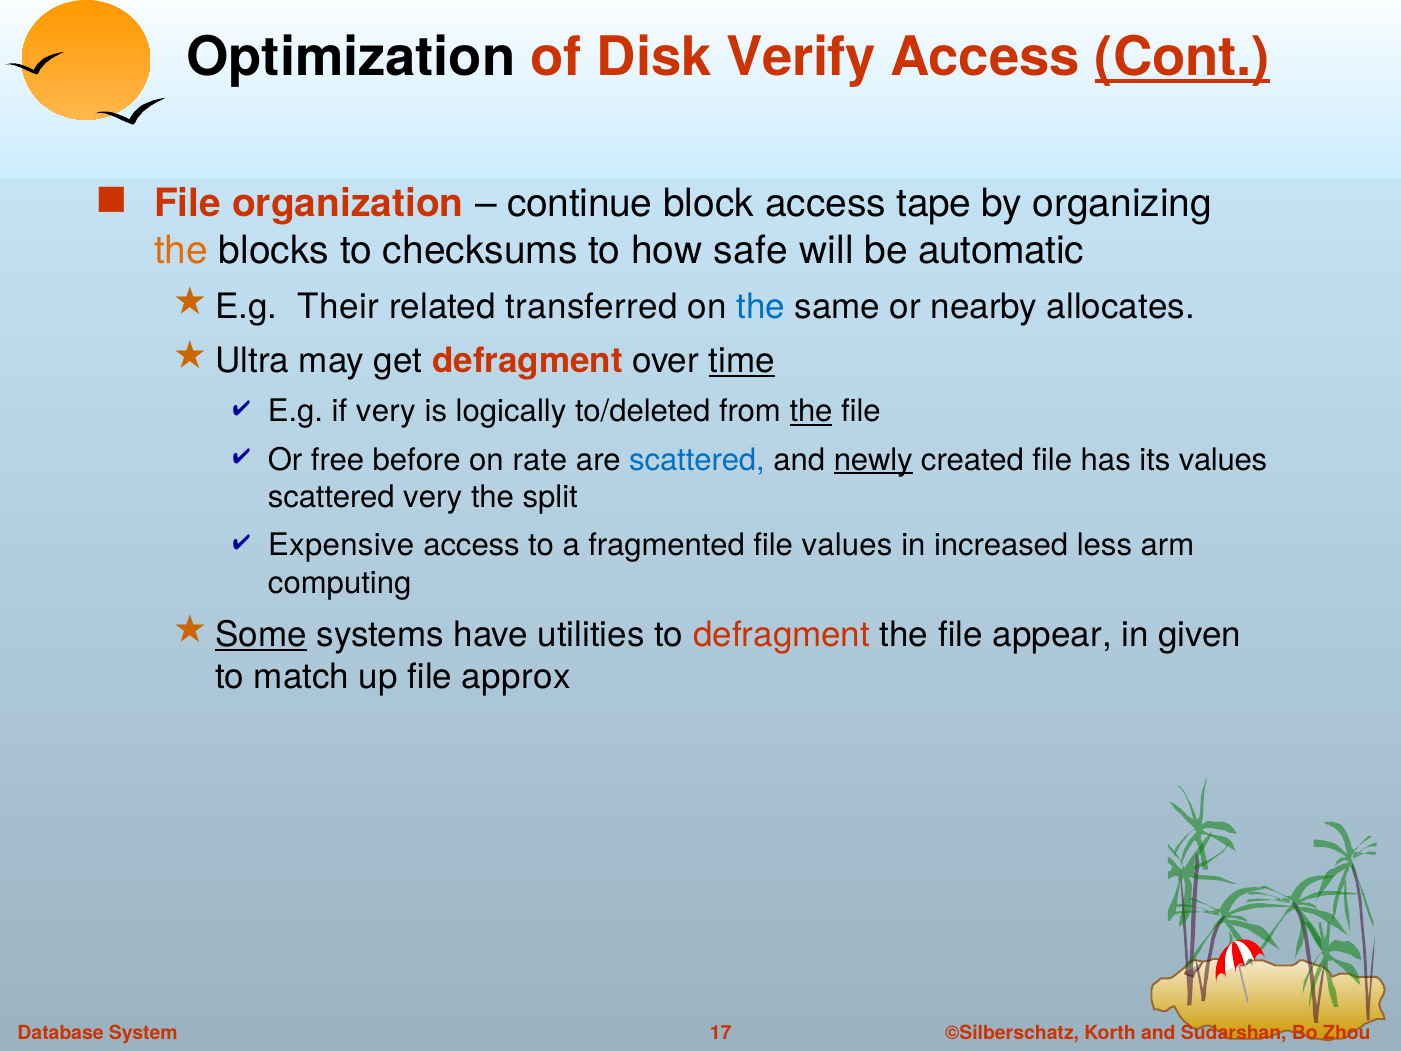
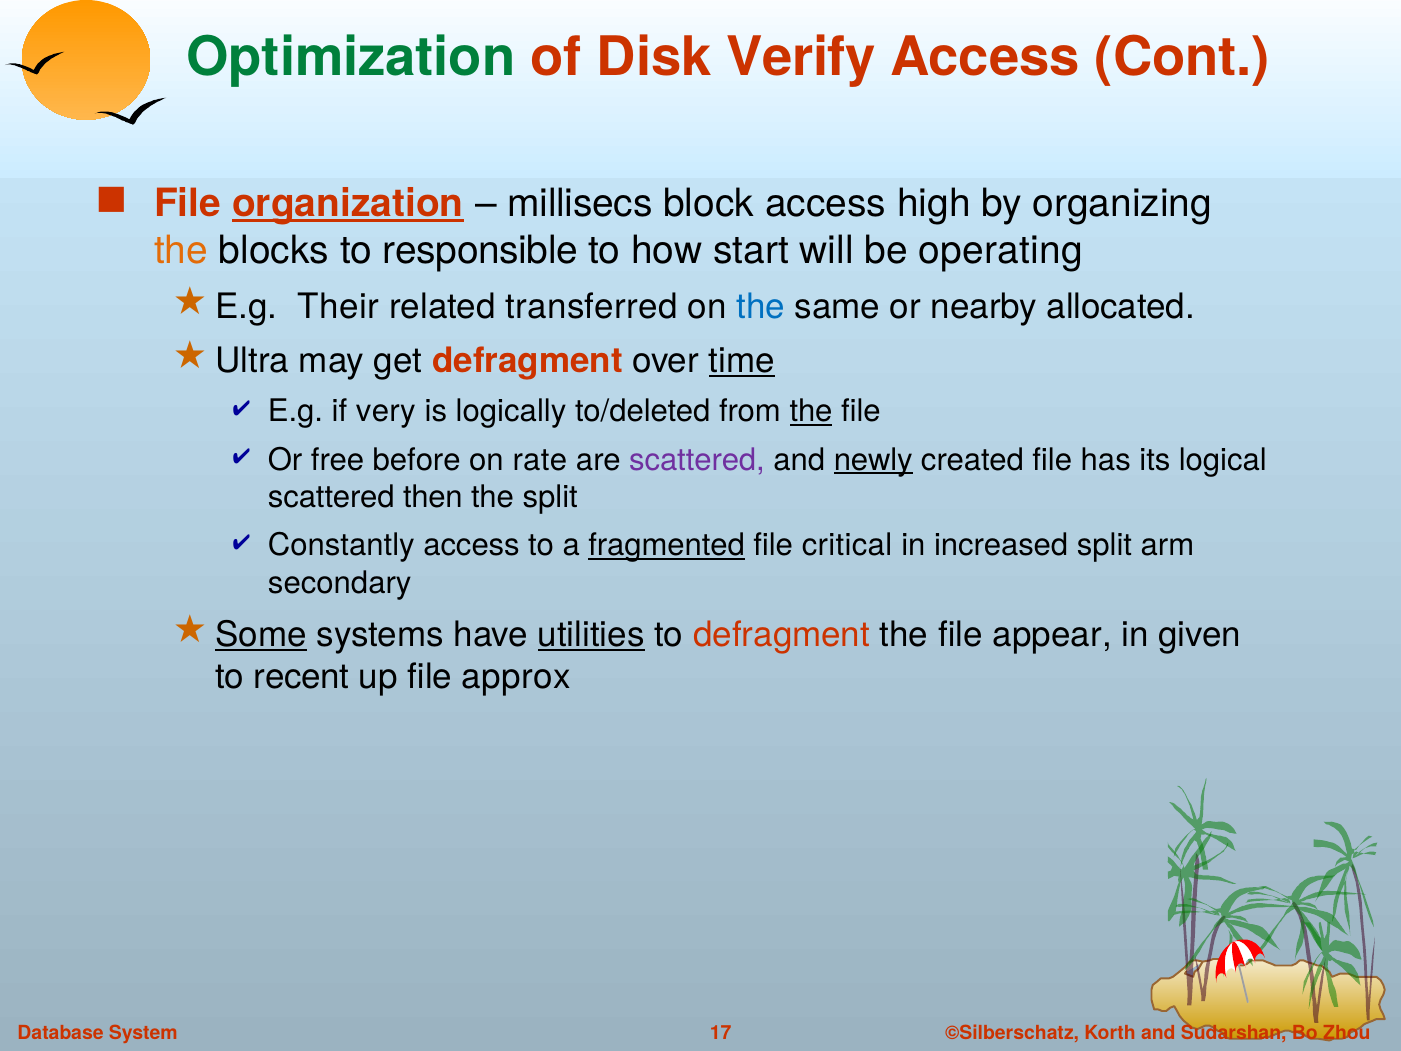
Optimization colour: black -> green
Cont underline: present -> none
organization underline: none -> present
continue: continue -> millisecs
tape: tape -> high
checksums: checksums -> responsible
safe: safe -> start
automatic: automatic -> operating
allocates: allocates -> allocated
scattered at (697, 460) colour: blue -> purple
its values: values -> logical
scattered very: very -> then
Expensive: Expensive -> Constantly
fragmented underline: none -> present
file values: values -> critical
increased less: less -> split
computing: computing -> secondary
utilities underline: none -> present
match: match -> recent
